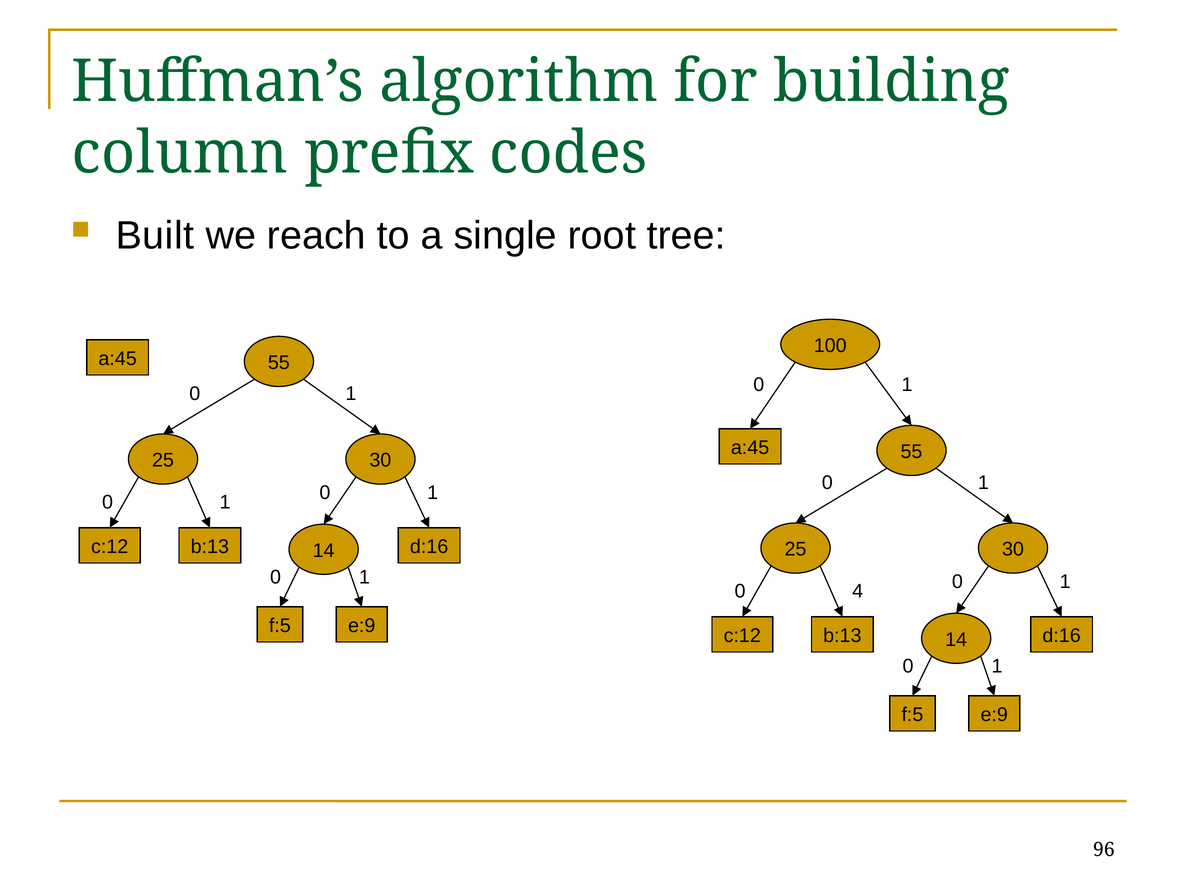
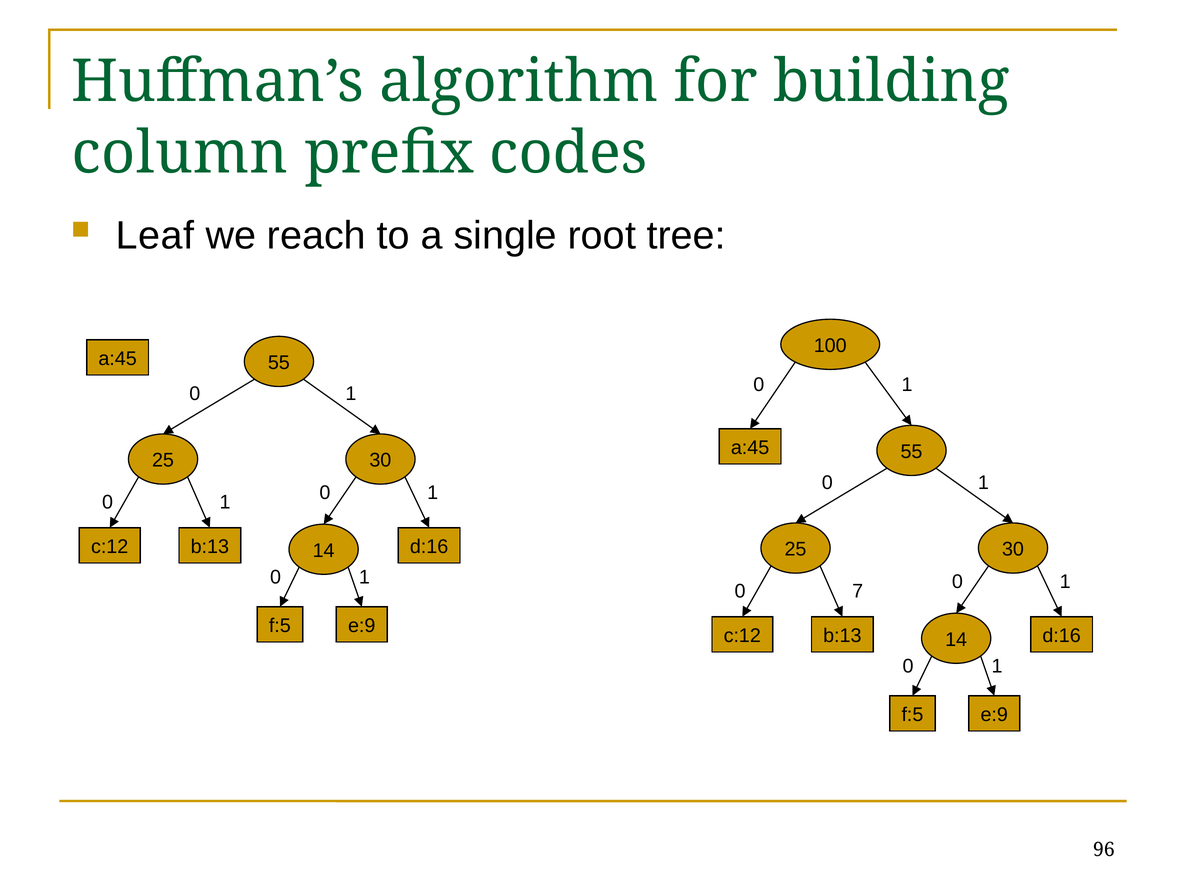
Built: Built -> Leaf
4: 4 -> 7
